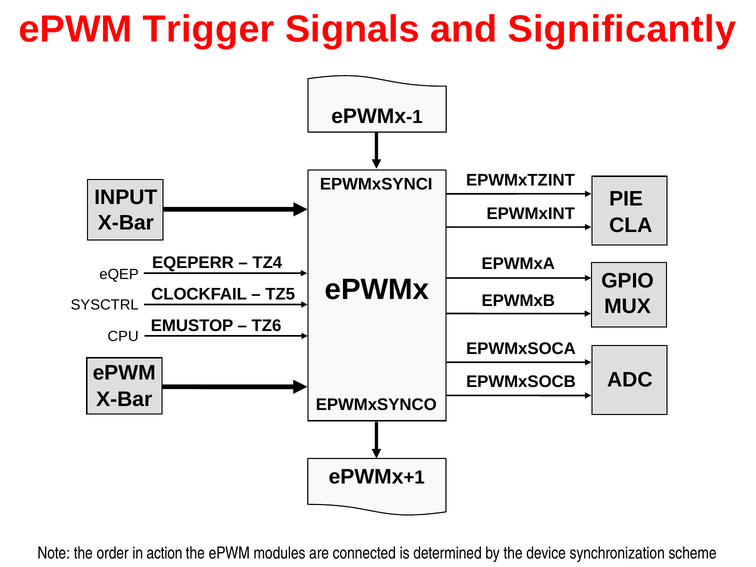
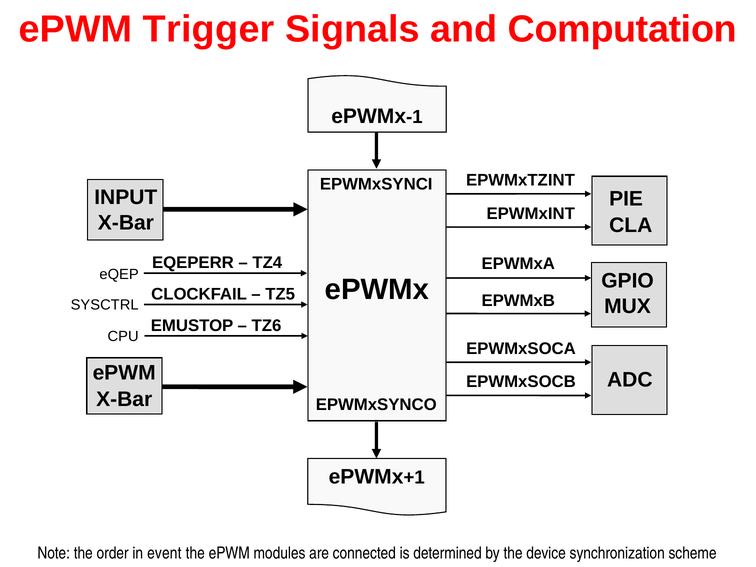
Significantly: Significantly -> Computation
action: action -> event
